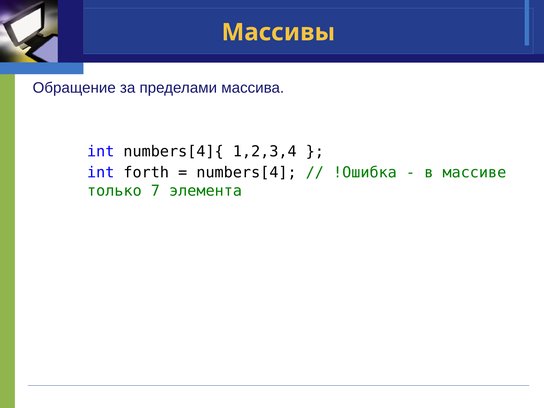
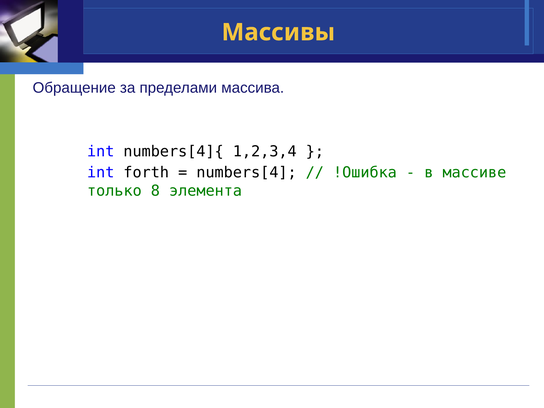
7: 7 -> 8
